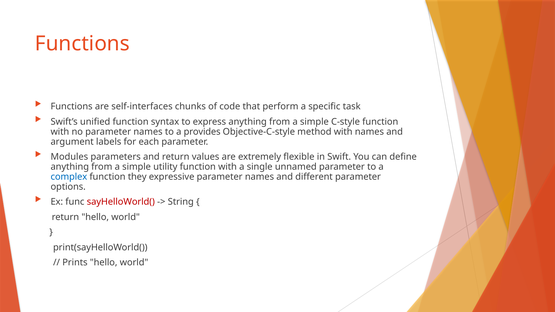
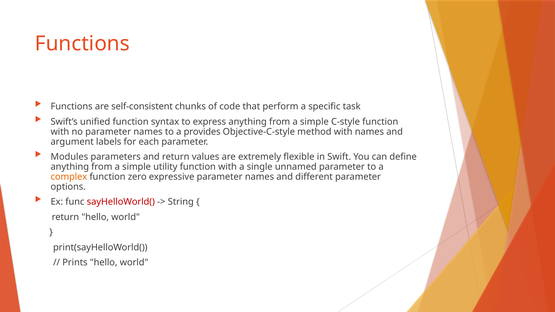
self-interfaces: self-interfaces -> self-consistent
complex colour: blue -> orange
they: they -> zero
